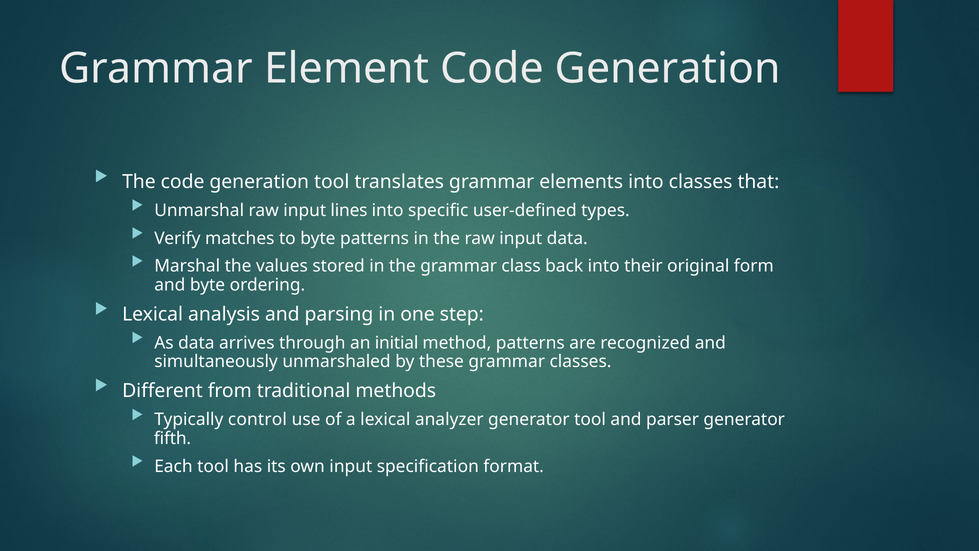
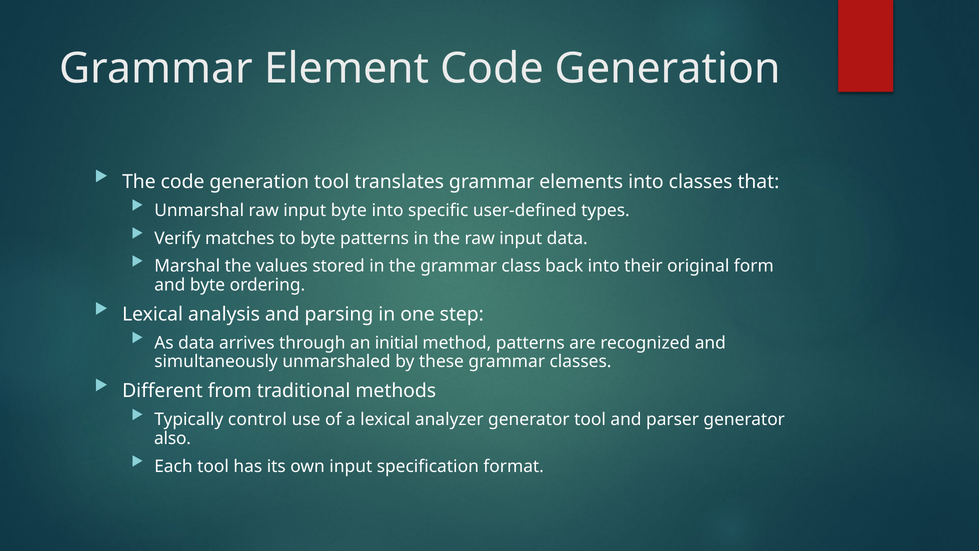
input lines: lines -> byte
fifth: fifth -> also
